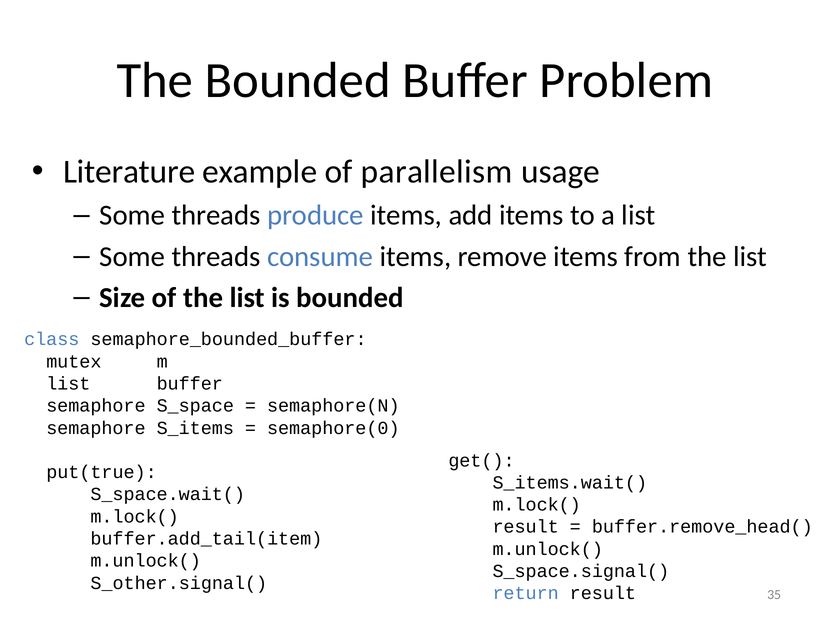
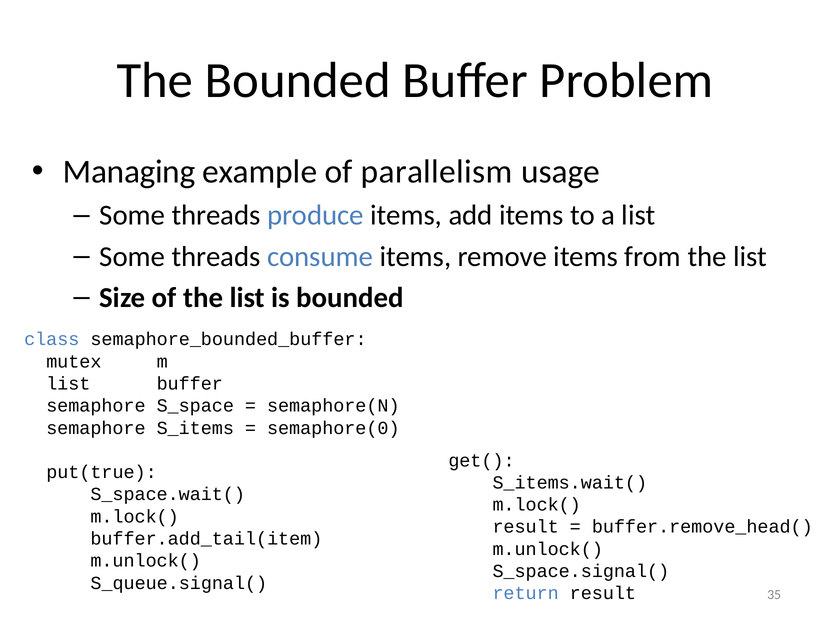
Literature: Literature -> Managing
S_other.signal(: S_other.signal( -> S_queue.signal(
